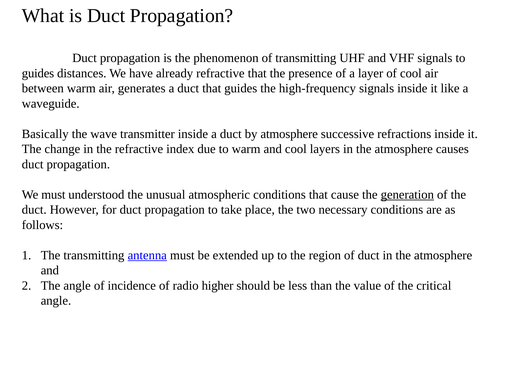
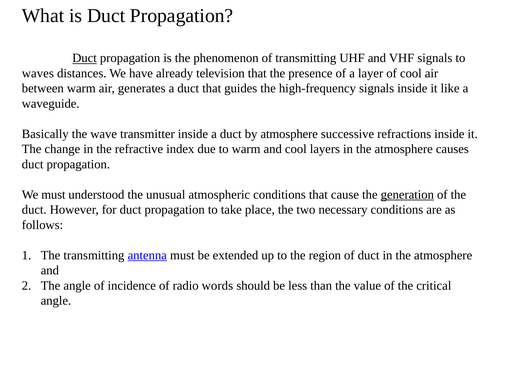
Duct at (85, 58) underline: none -> present
guides at (38, 73): guides -> waves
already refractive: refractive -> television
higher: higher -> words
